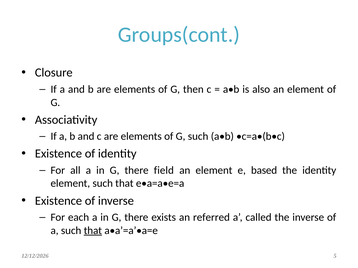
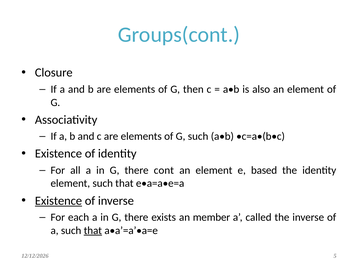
field: field -> cont
Existence at (58, 201) underline: none -> present
referred: referred -> member
